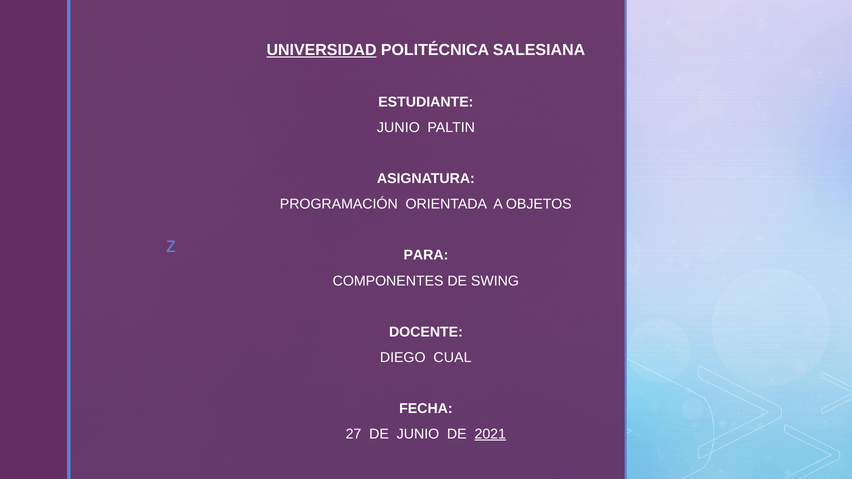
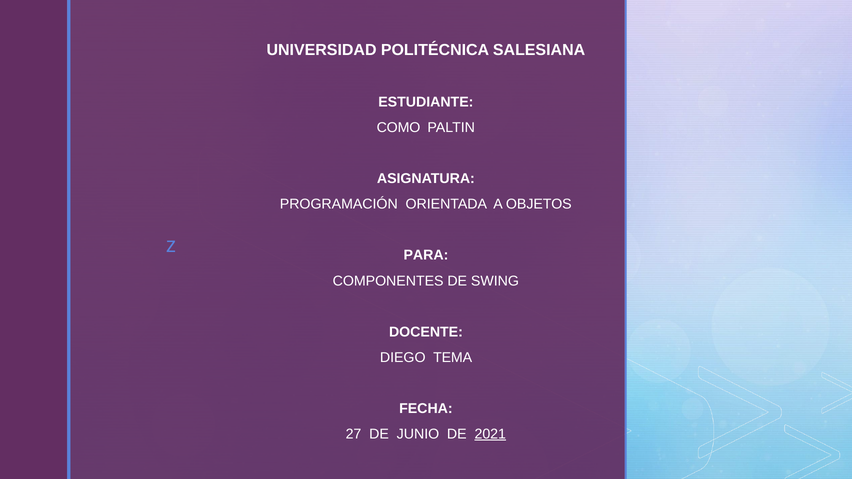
UNIVERSIDAD underline: present -> none
JUNIO at (398, 128): JUNIO -> COMO
CUAL: CUAL -> TEMA
